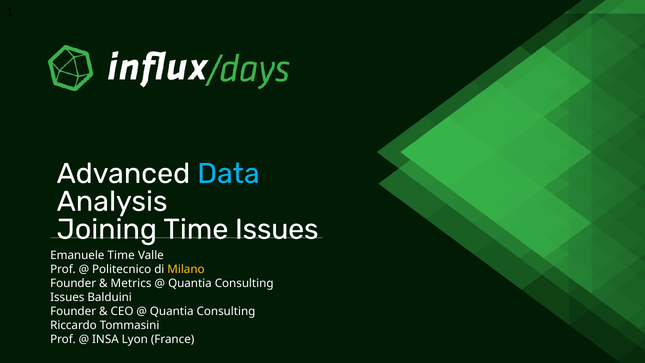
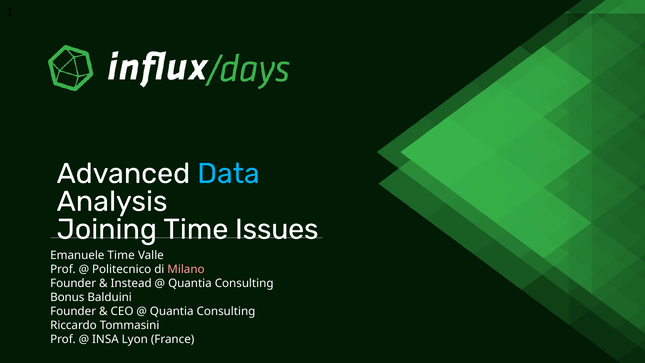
Milano colour: yellow -> pink
Metrics: Metrics -> Instead
Issues at (67, 297): Issues -> Bonus
